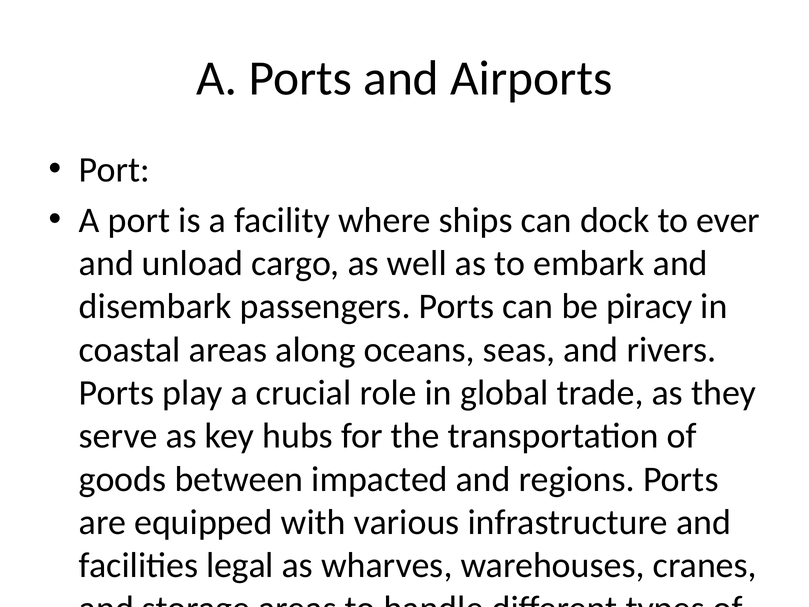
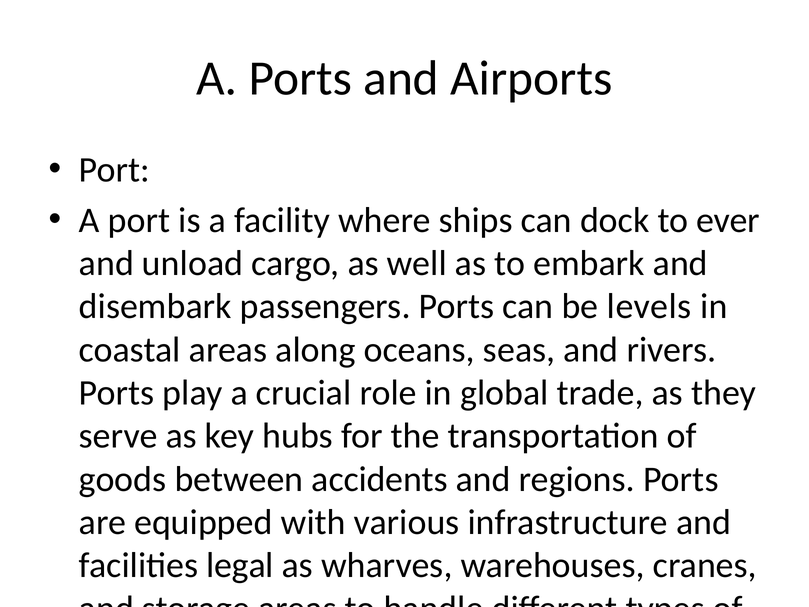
piracy: piracy -> levels
impacted: impacted -> accidents
